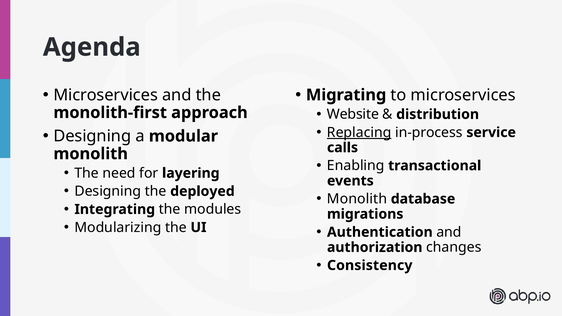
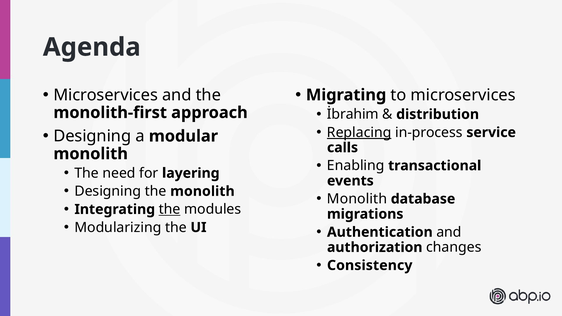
Website: Website -> İbrahim
the deployed: deployed -> monolith
the at (170, 209) underline: none -> present
